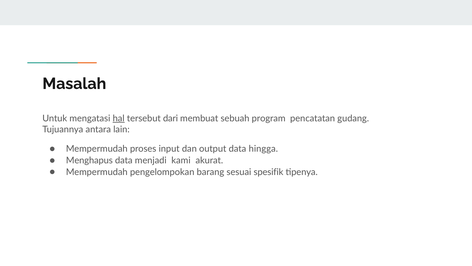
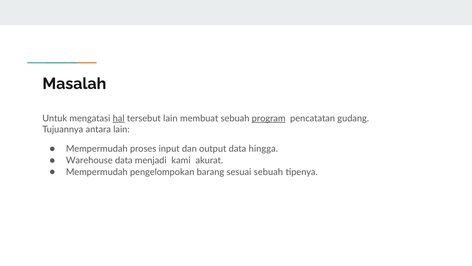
tersebut dari: dari -> lain
program underline: none -> present
Menghapus: Menghapus -> Warehouse
sesuai spesifik: spesifik -> sebuah
